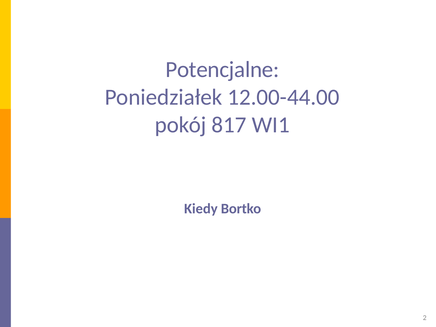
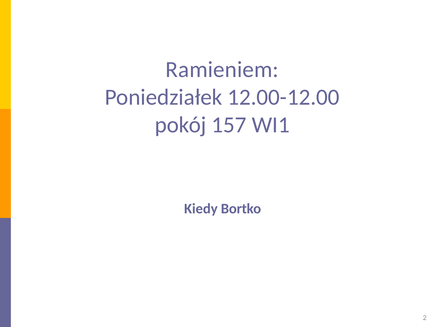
Potencjalne: Potencjalne -> Ramieniem
12.00-44.00: 12.00-44.00 -> 12.00-12.00
817: 817 -> 157
